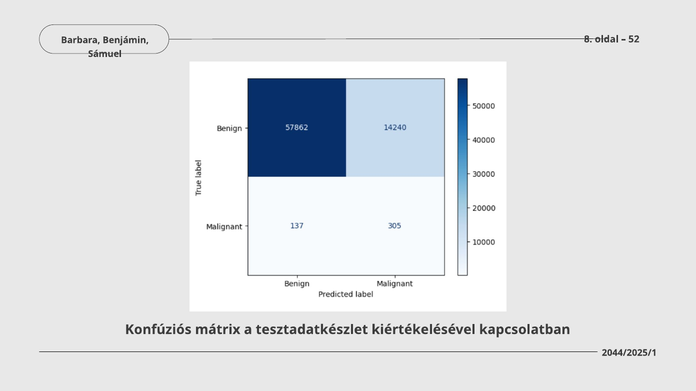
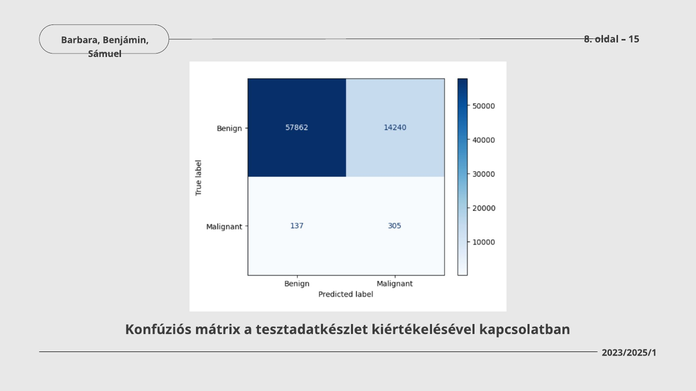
52: 52 -> 15
2044/2025/1: 2044/2025/1 -> 2023/2025/1
